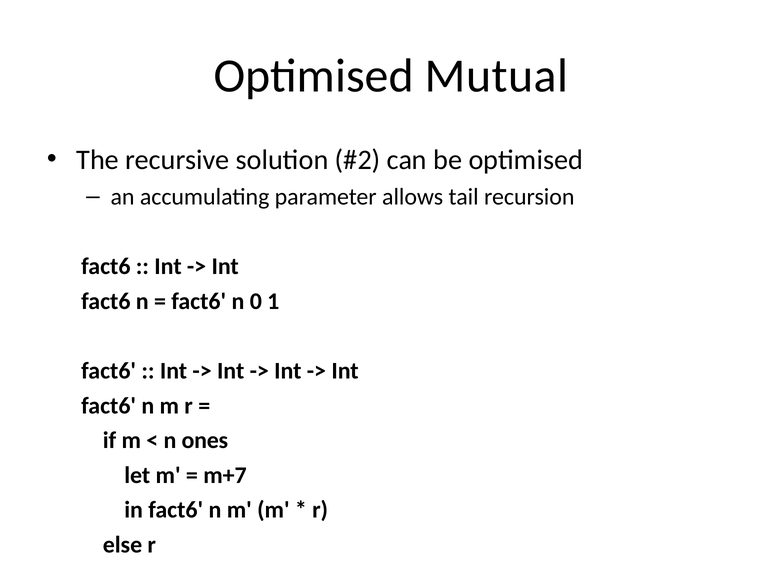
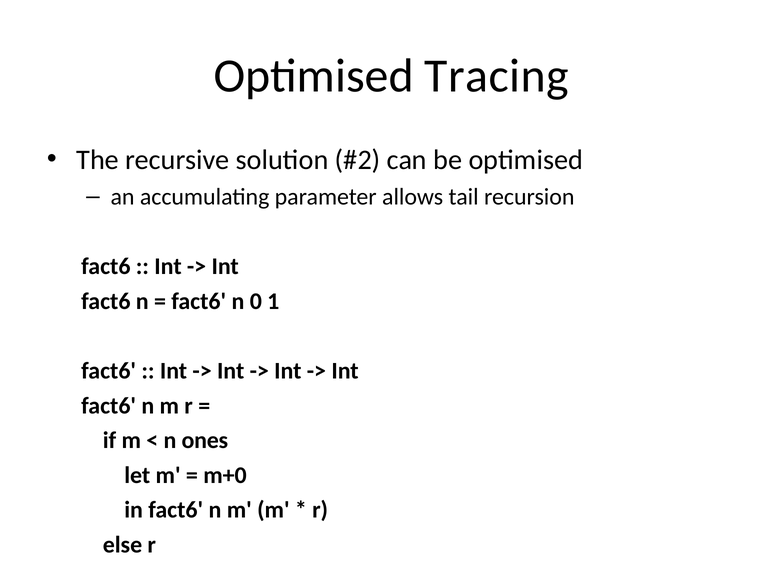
Mutual: Mutual -> Tracing
m+7: m+7 -> m+0
